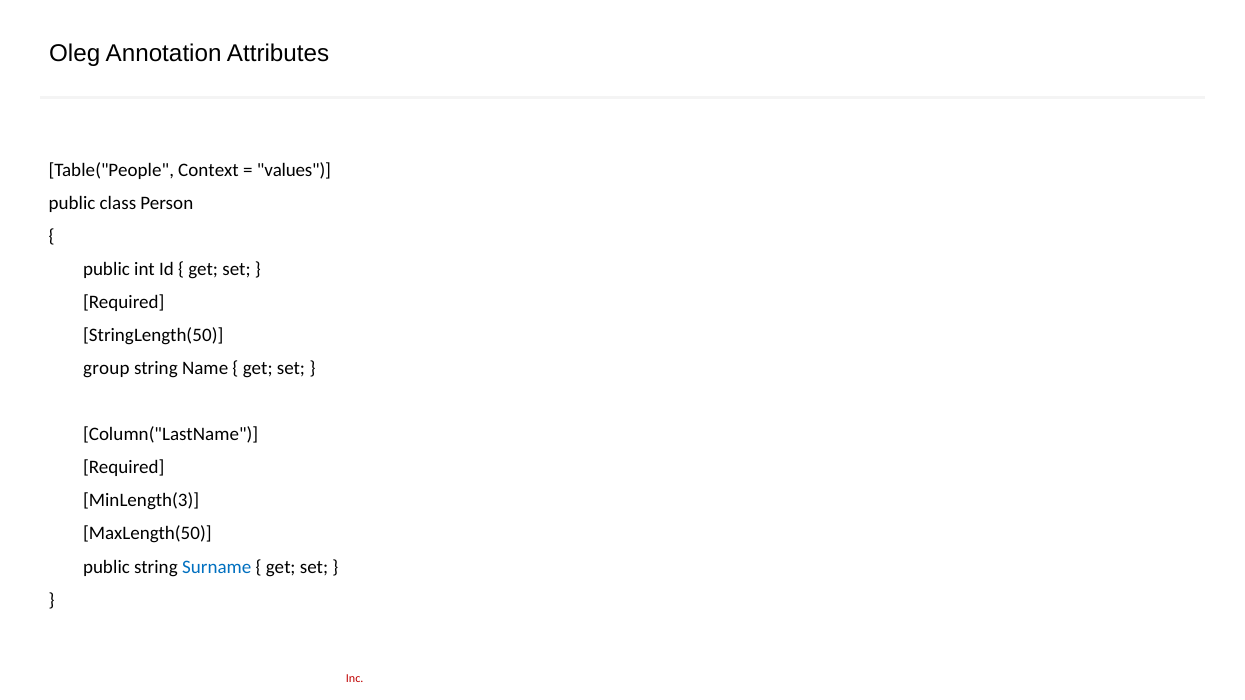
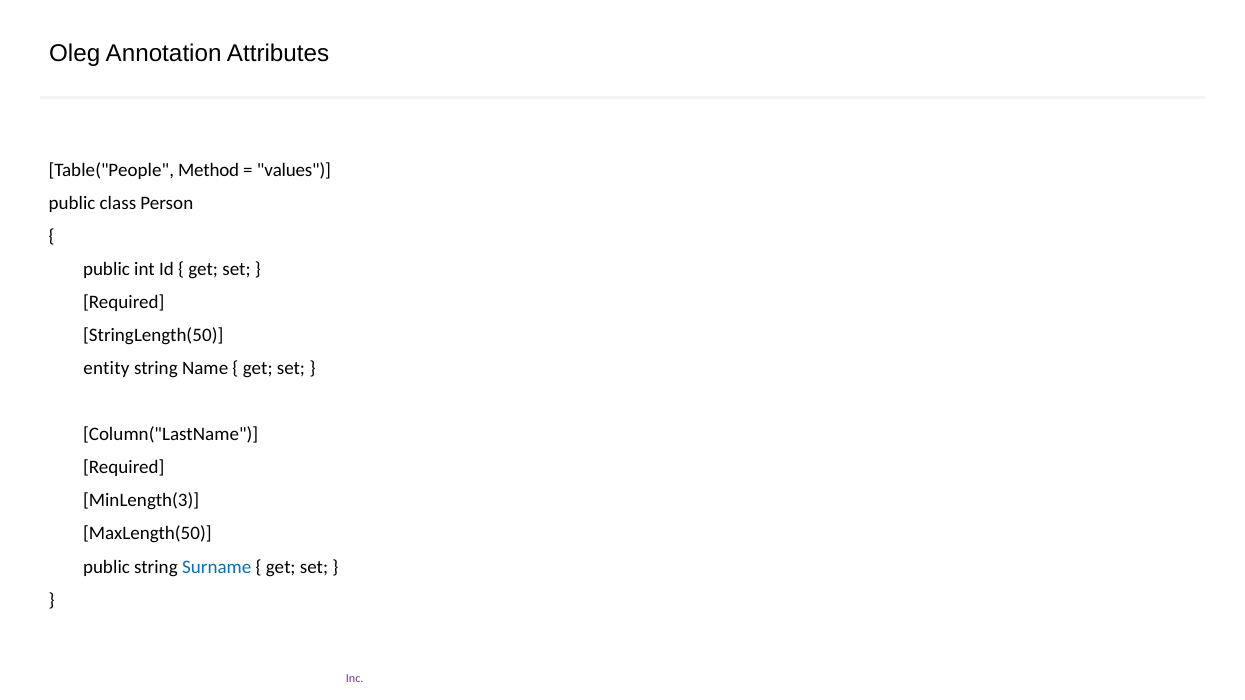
Context: Context -> Method
group: group -> entity
Inc colour: red -> purple
